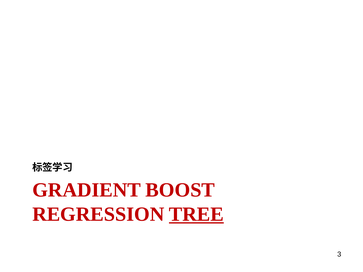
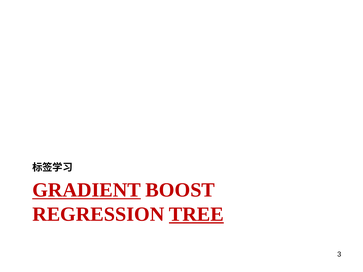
GRADIENT underline: none -> present
